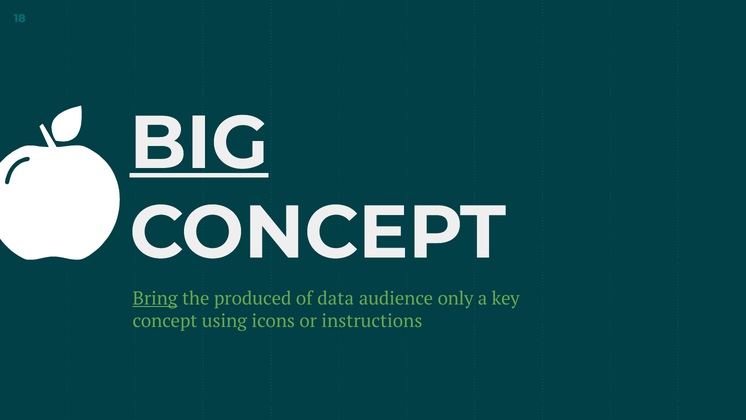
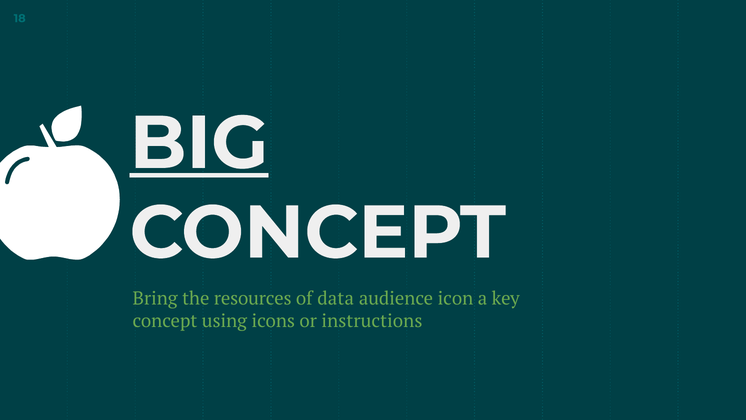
Bring underline: present -> none
produced: produced -> resources
only: only -> icon
